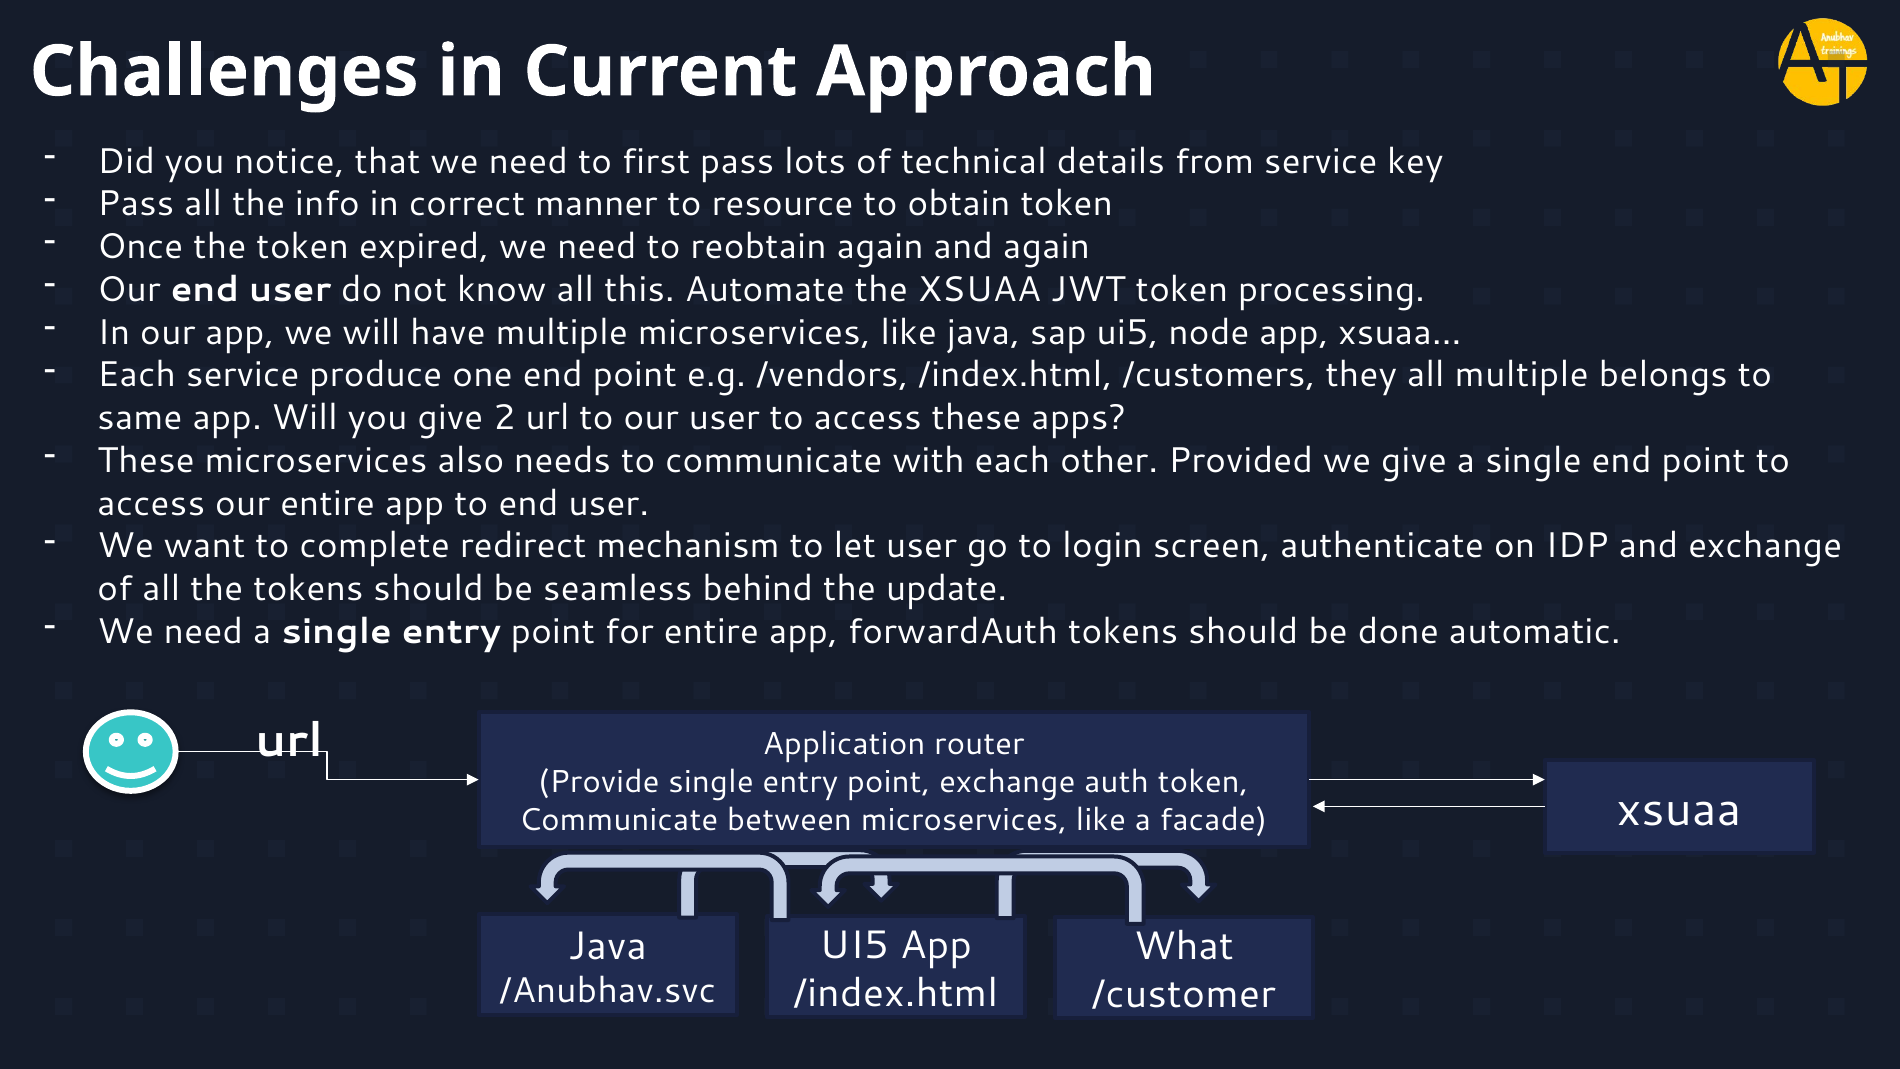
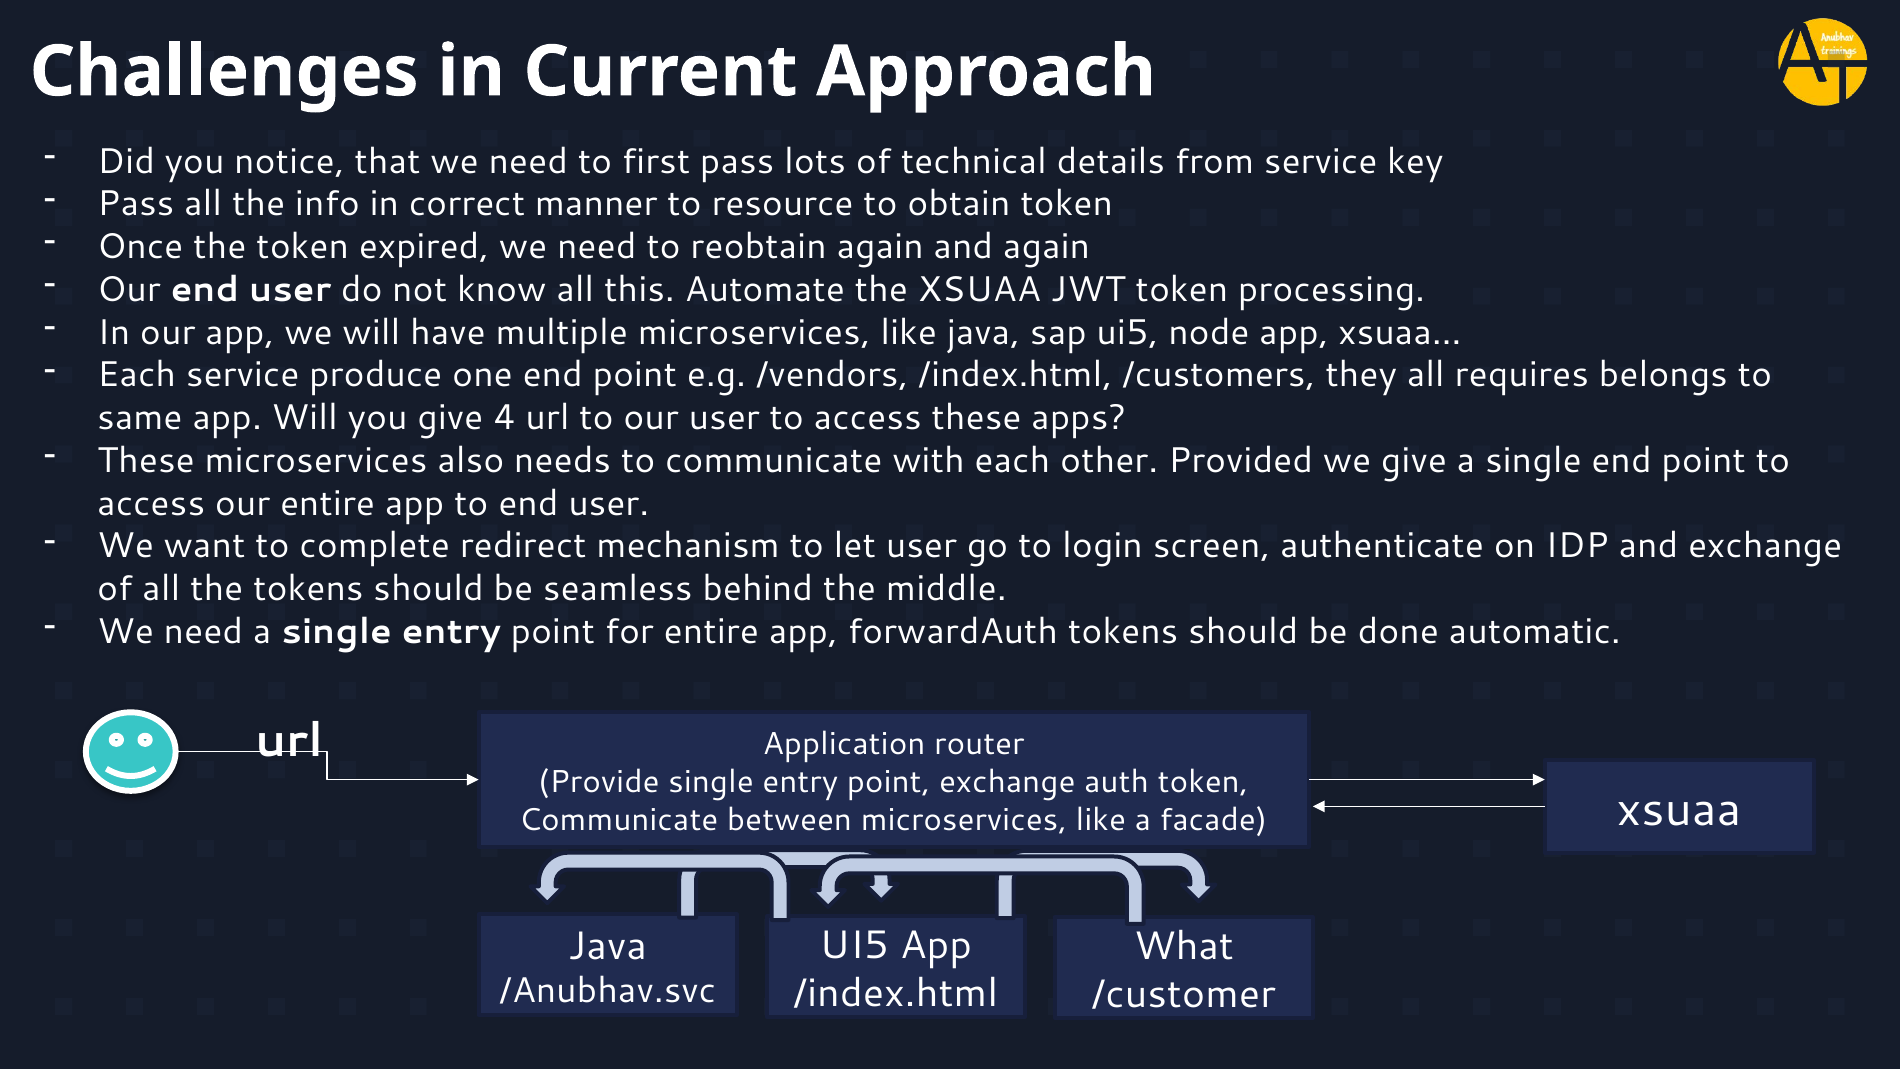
all multiple: multiple -> requires
2: 2 -> 4
update: update -> middle
